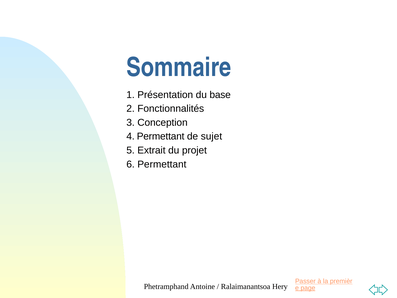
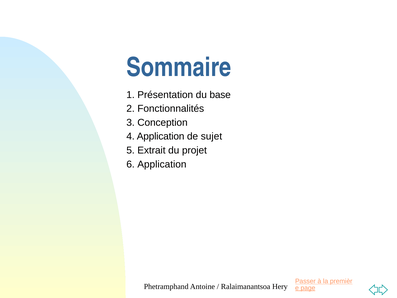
4 Permettant: Permettant -> Application
6 Permettant: Permettant -> Application
